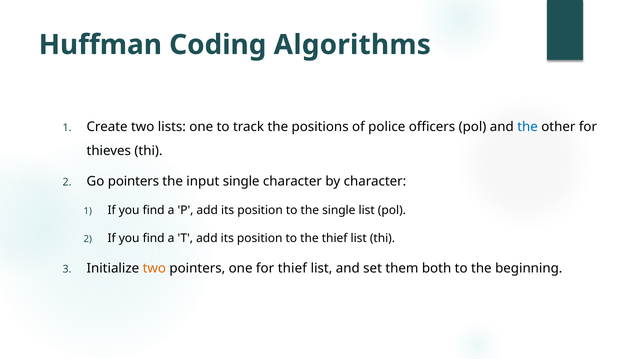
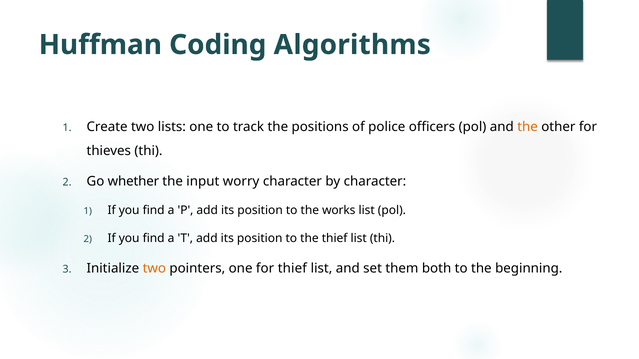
the at (528, 127) colour: blue -> orange
Go pointers: pointers -> whether
input single: single -> worry
the single: single -> works
